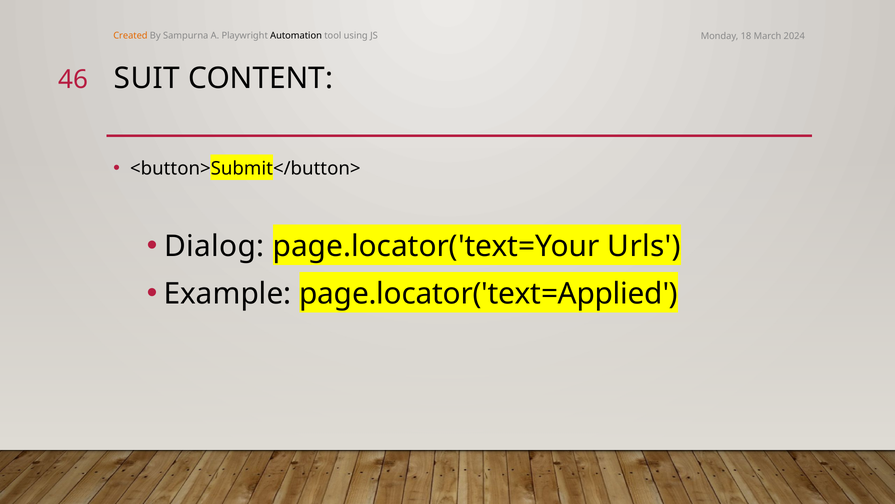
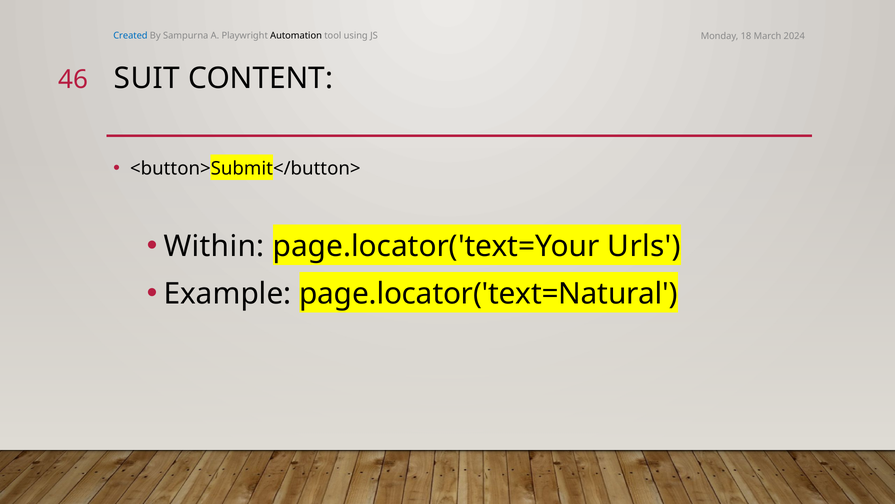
Created colour: orange -> blue
Dialog: Dialog -> Within
page.locator('text=Applied: page.locator('text=Applied -> page.locator('text=Natural
